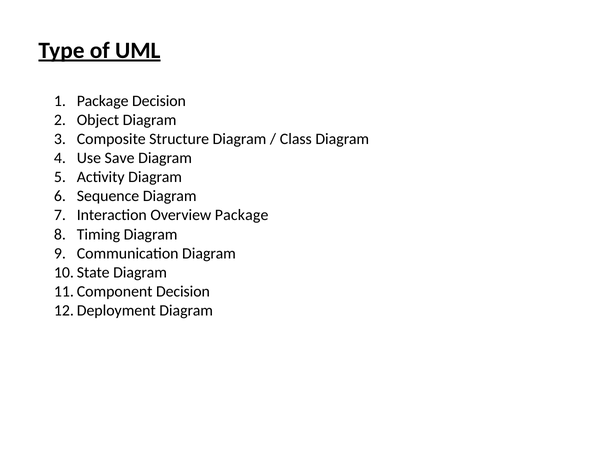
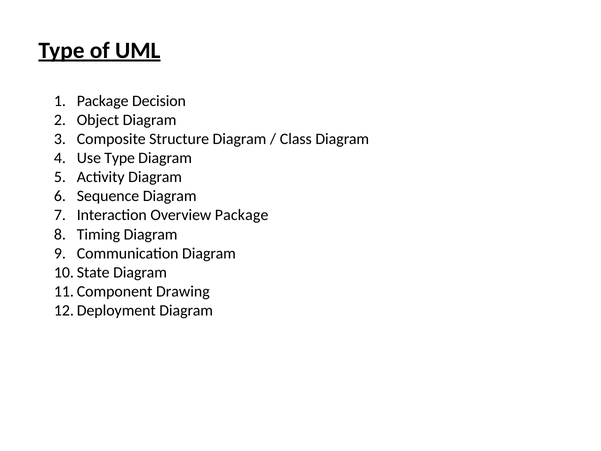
Use Save: Save -> Type
Decision at (183, 291): Decision -> Drawing
